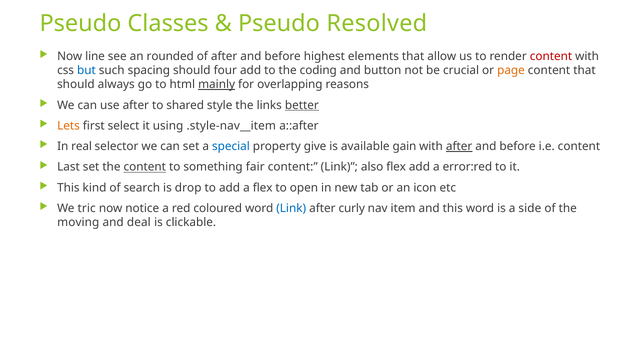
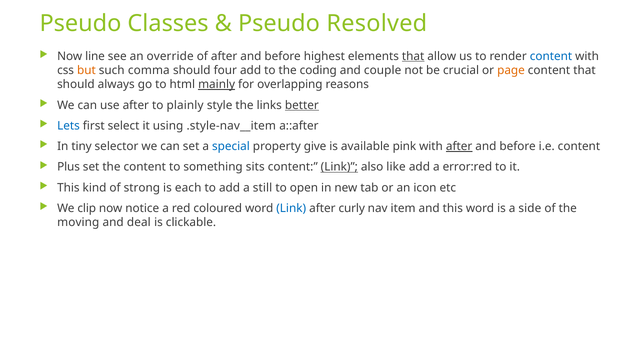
rounded: rounded -> override
that at (413, 56) underline: none -> present
content at (551, 56) colour: red -> blue
but colour: blue -> orange
spacing: spacing -> comma
button: button -> couple
shared: shared -> plainly
Lets colour: orange -> blue
real: real -> tiny
gain: gain -> pink
Last: Last -> Plus
content at (145, 167) underline: present -> none
fair: fair -> sits
Link at (339, 167) underline: none -> present
also flex: flex -> like
search: search -> strong
drop: drop -> each
a flex: flex -> still
tric: tric -> clip
